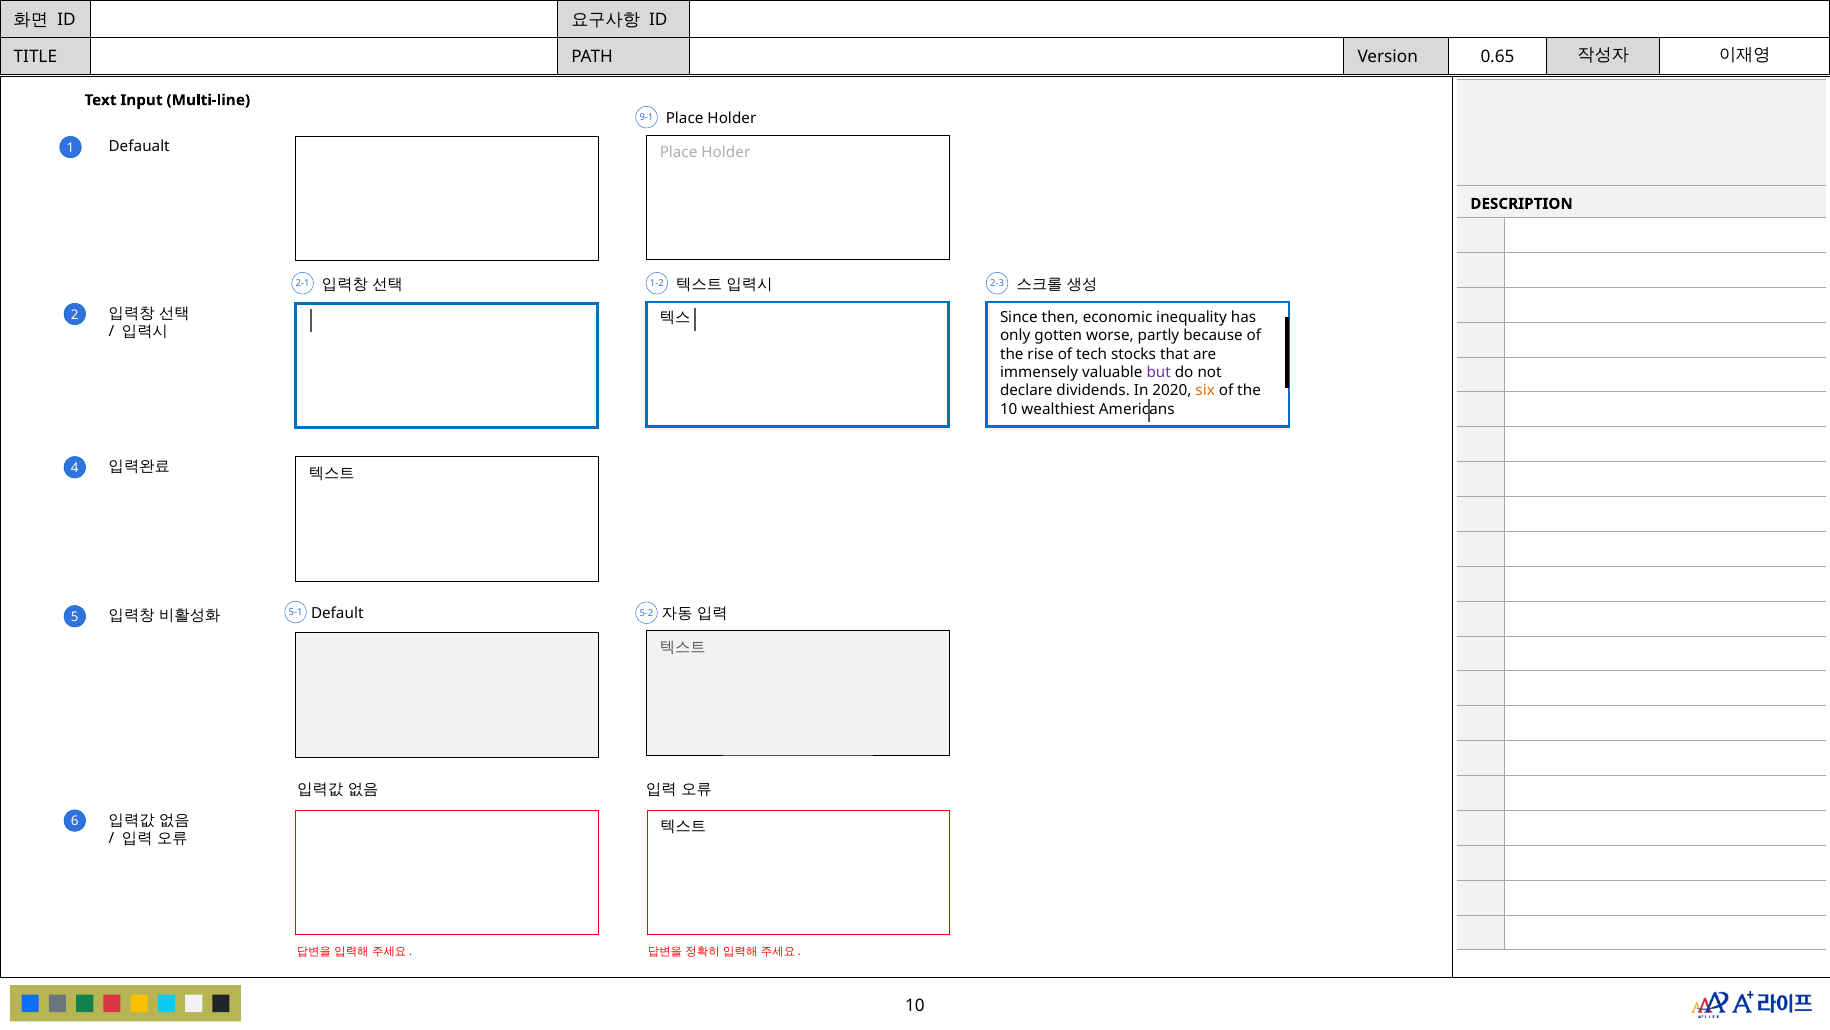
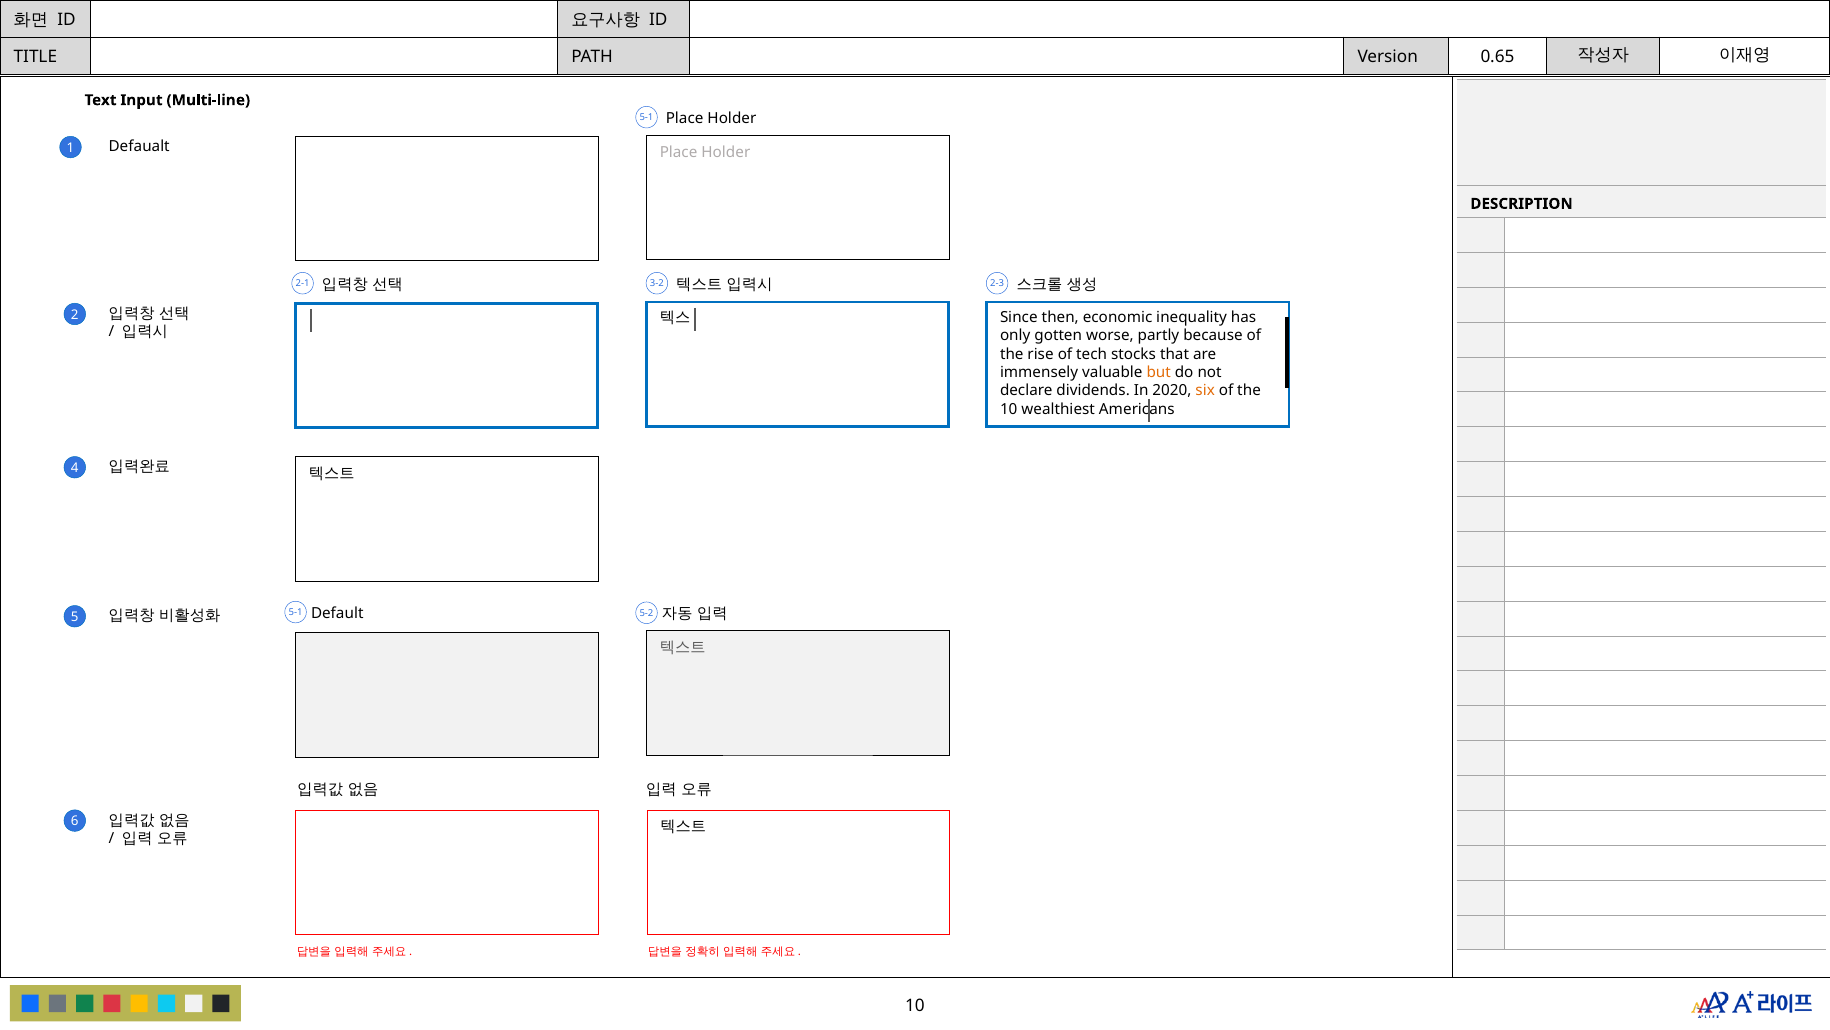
9-1 at (646, 118): 9-1 -> 5-1
1-2: 1-2 -> 3-2
but colour: purple -> orange
